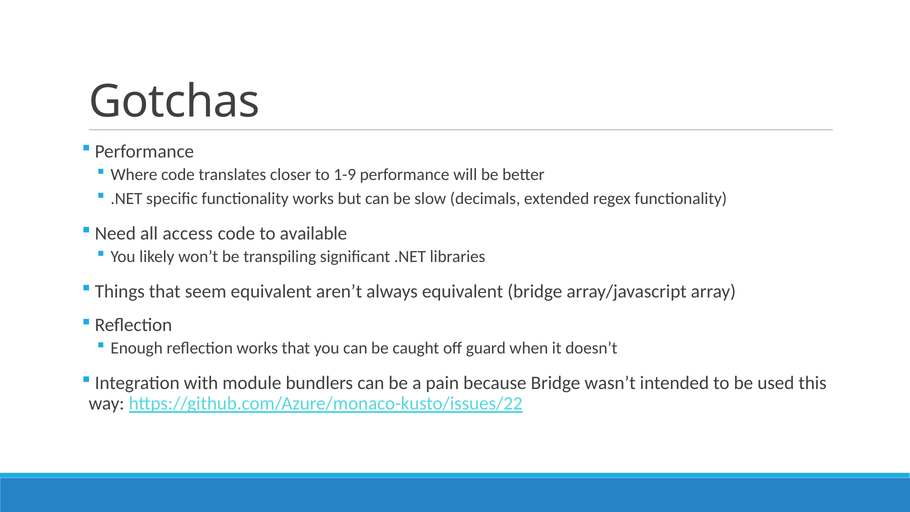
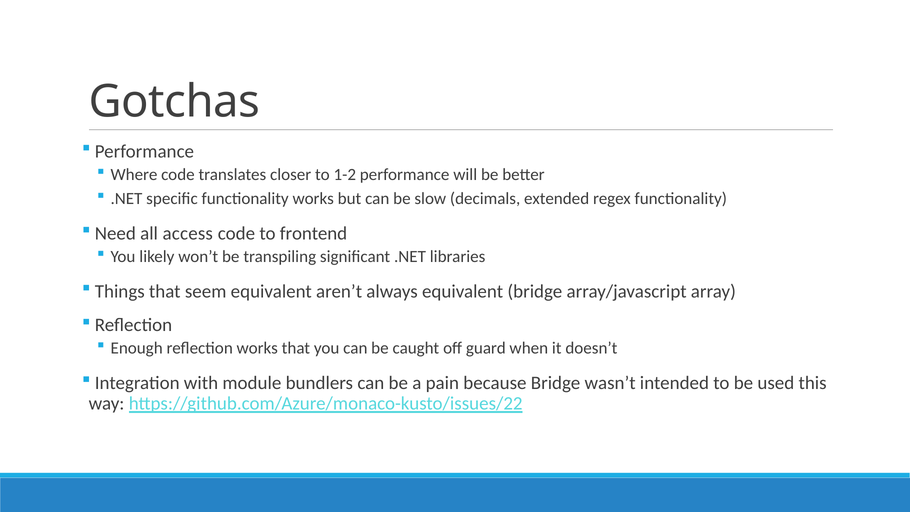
1-9: 1-9 -> 1-2
available: available -> frontend
